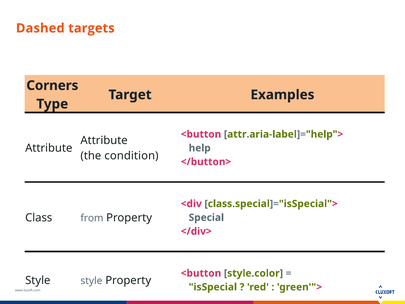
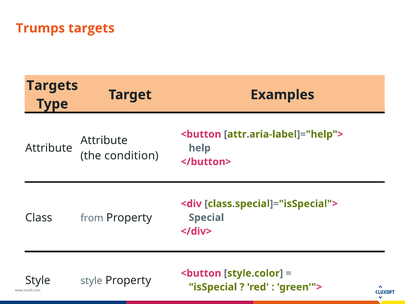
Dashed: Dashed -> Trumps
Corners at (52, 85): Corners -> Targets
